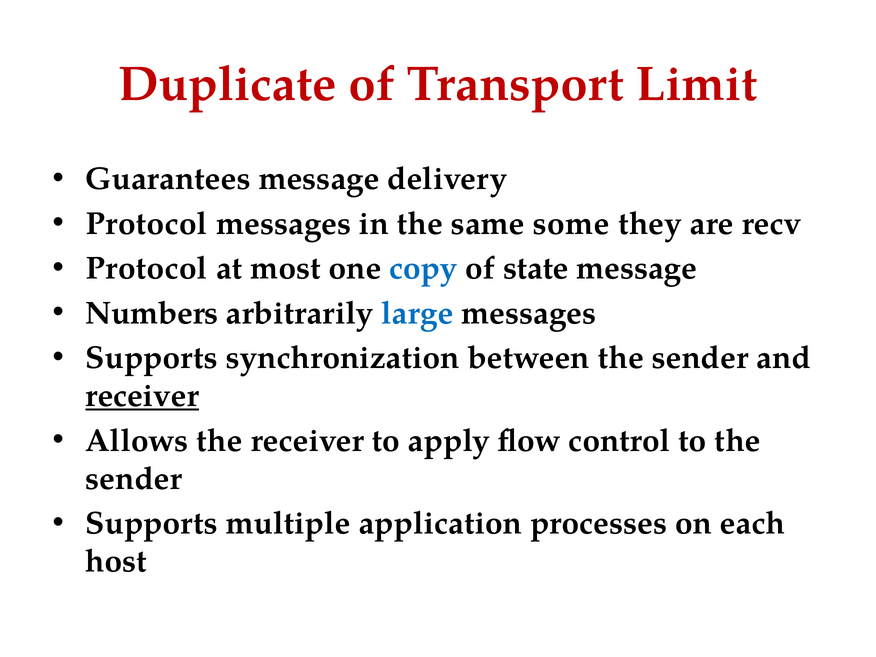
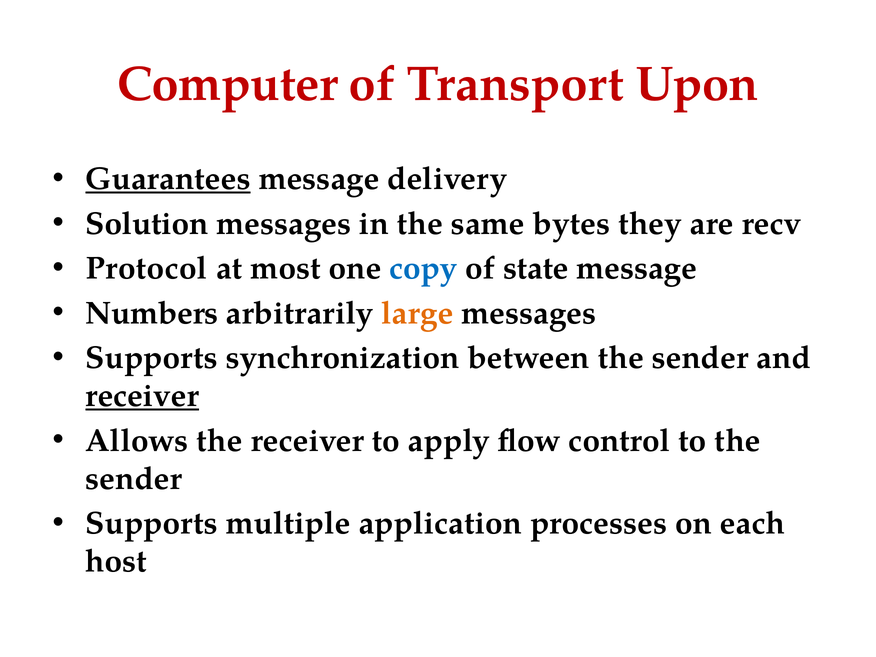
Duplicate: Duplicate -> Computer
Limit: Limit -> Upon
Guarantees underline: none -> present
Protocol at (147, 224): Protocol -> Solution
some: some -> bytes
large colour: blue -> orange
